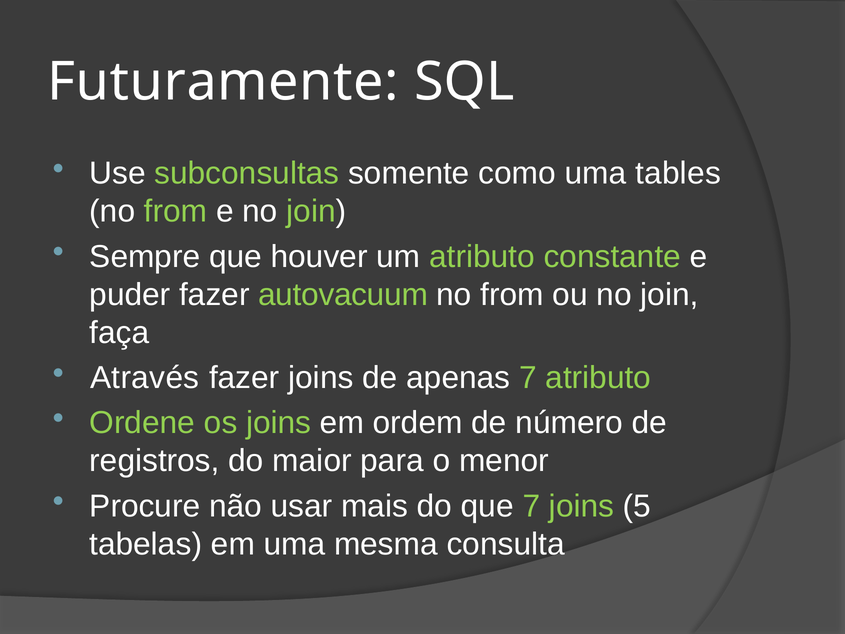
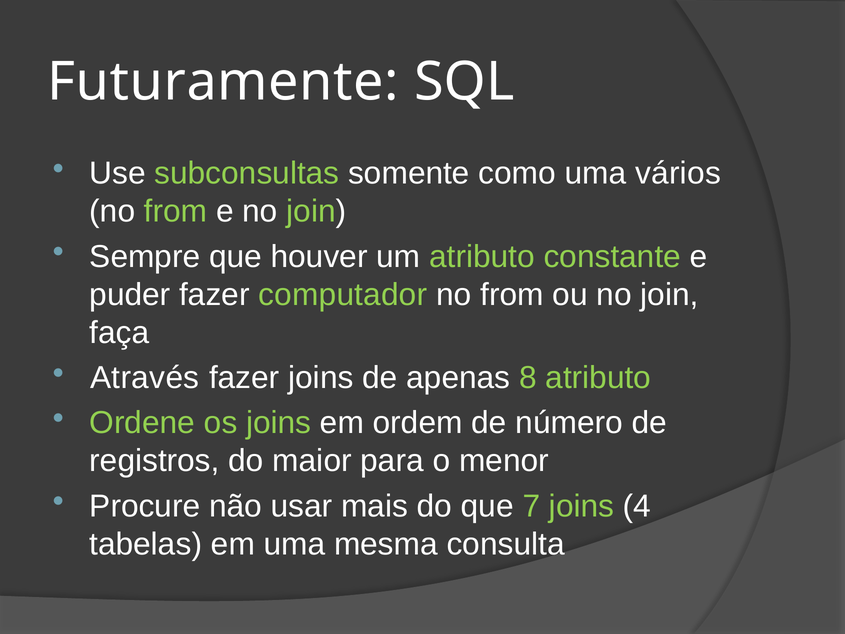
tables: tables -> vários
autovacuum: autovacuum -> computador
apenas 7: 7 -> 8
5: 5 -> 4
